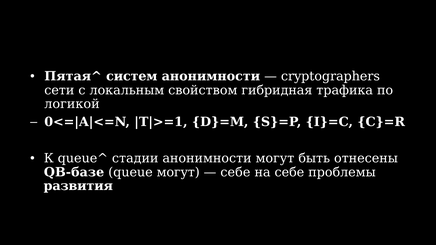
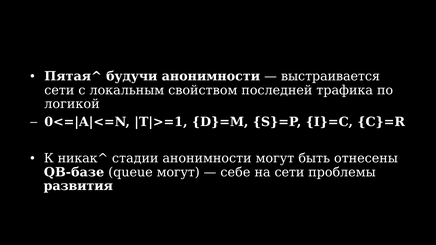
систем: систем -> будучи
cryptographers: cryptographers -> выстраивается
гибридная: гибридная -> последней
queue^: queue^ -> никак^
на себе: себе -> сети
